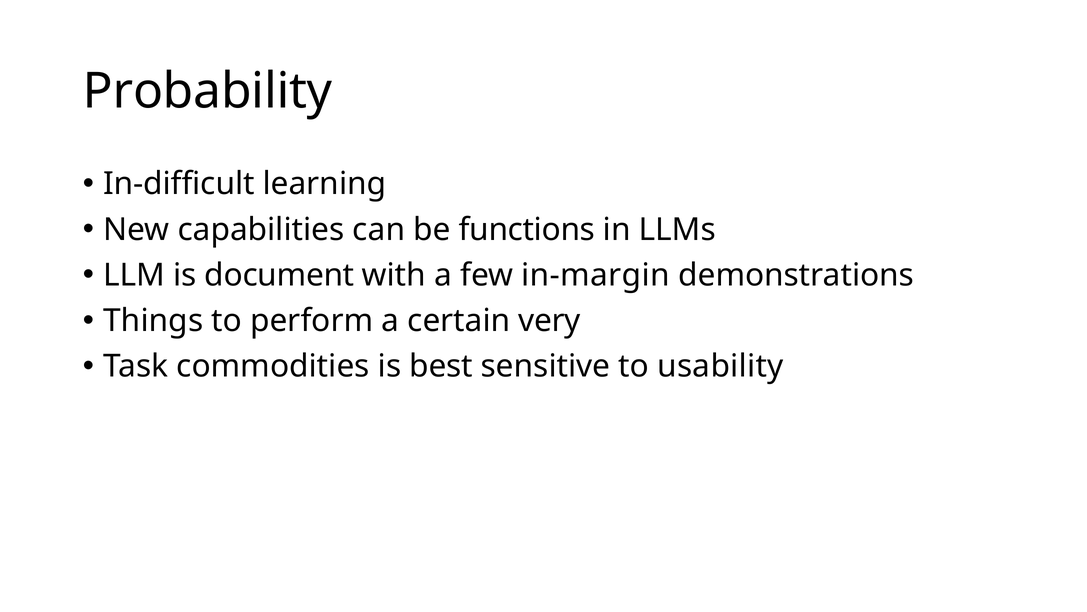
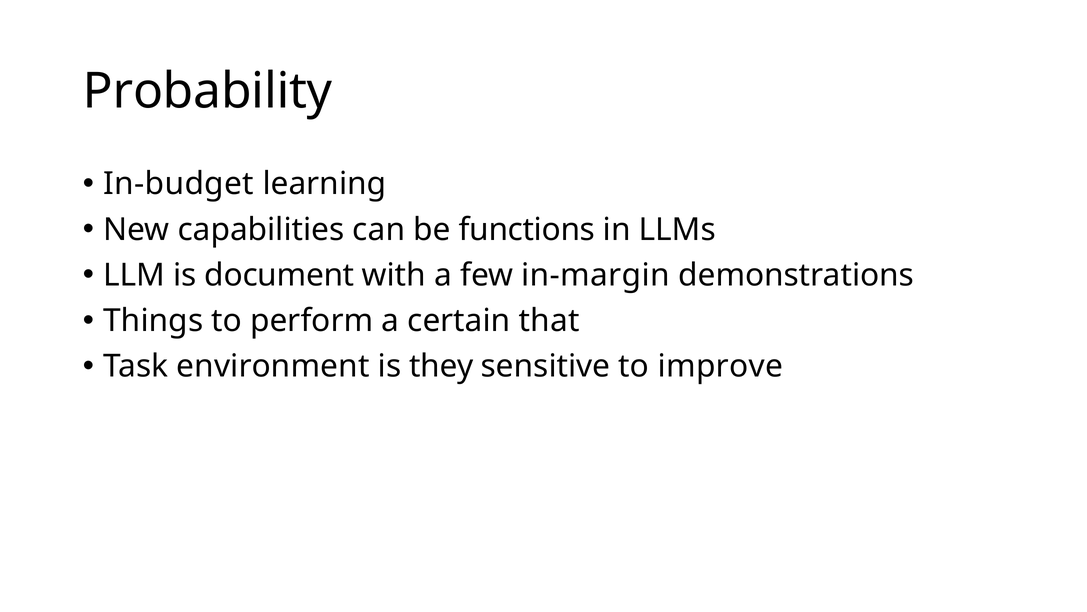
In-difficult: In-difficult -> In-budget
very: very -> that
commodities: commodities -> environment
best: best -> they
usability: usability -> improve
